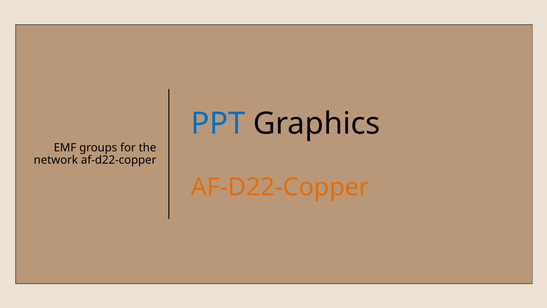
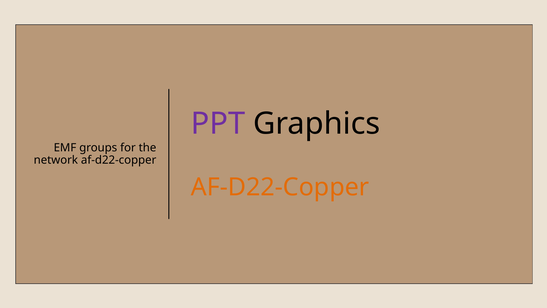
PPT colour: blue -> purple
